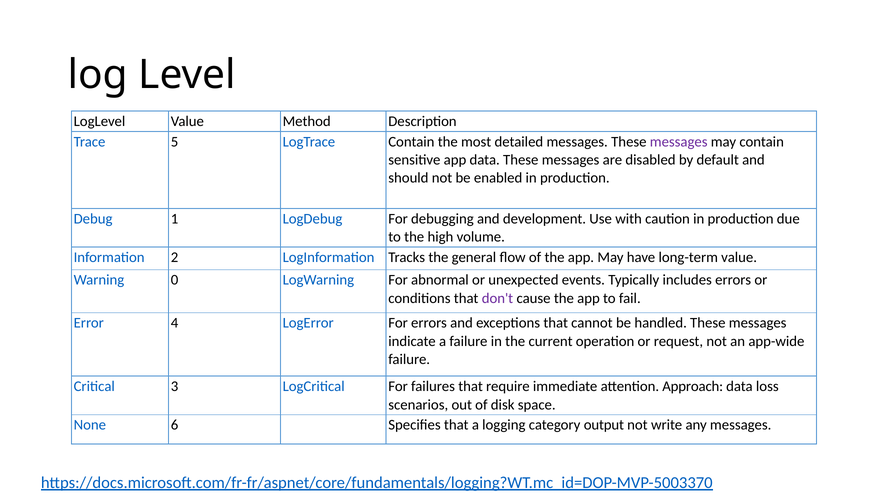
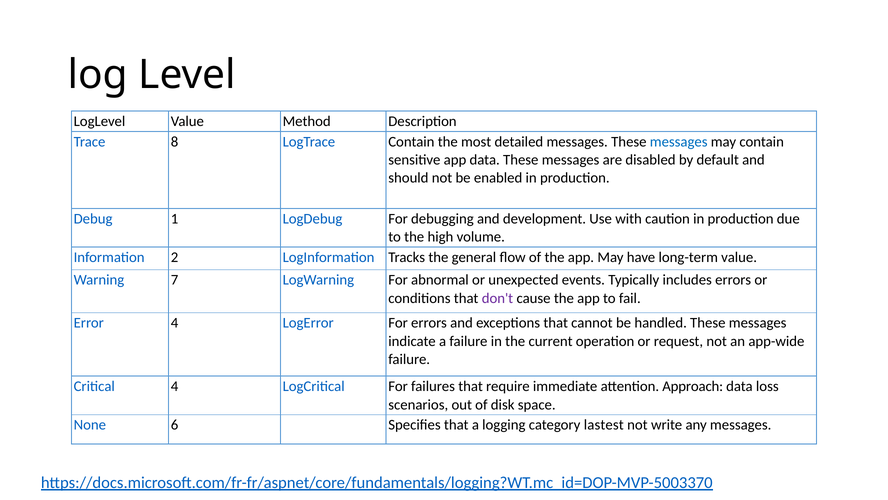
5: 5 -> 8
messages at (679, 142) colour: purple -> blue
0: 0 -> 7
Critical 3: 3 -> 4
output: output -> lastest
